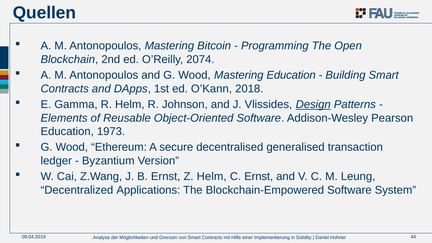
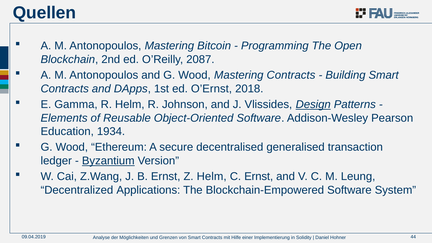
2074: 2074 -> 2087
Mastering Education: Education -> Contracts
O’Kann: O’Kann -> O’Ernst
1973: 1973 -> 1934
Byzantium underline: none -> present
